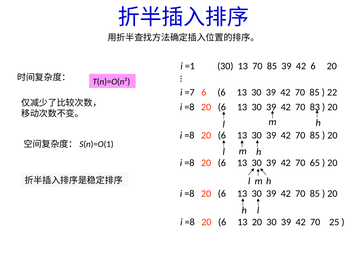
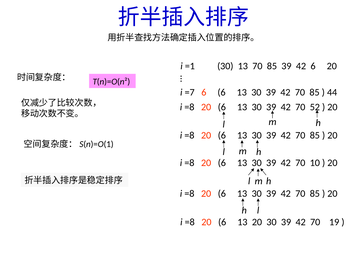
22: 22 -> 44
83: 83 -> 52
65: 65 -> 10
25: 25 -> 19
